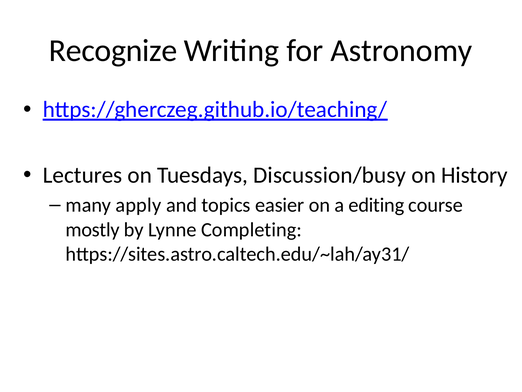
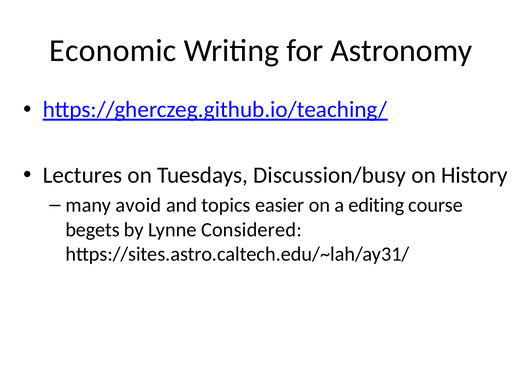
Recognize: Recognize -> Economic
apply: apply -> avoid
mostly: mostly -> begets
Completing: Completing -> Considered
